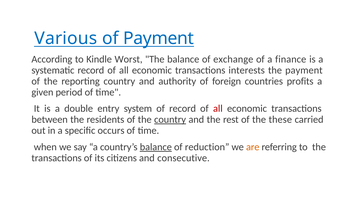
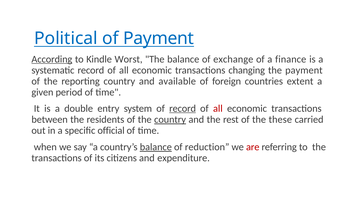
Various: Various -> Political
According underline: none -> present
interests: interests -> changing
authority: authority -> available
profits: profits -> extent
record at (183, 108) underline: none -> present
occurs: occurs -> official
are colour: orange -> red
consecutive: consecutive -> expenditure
